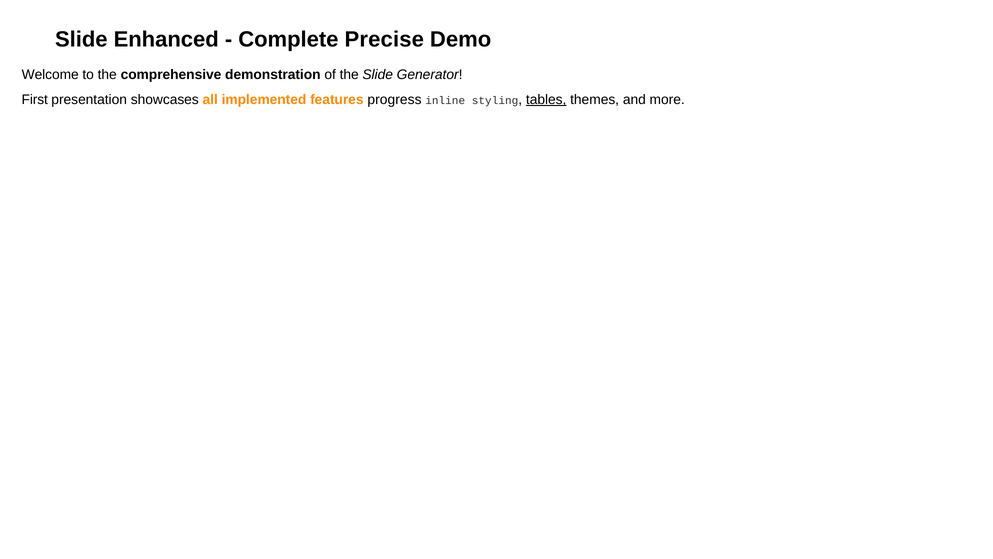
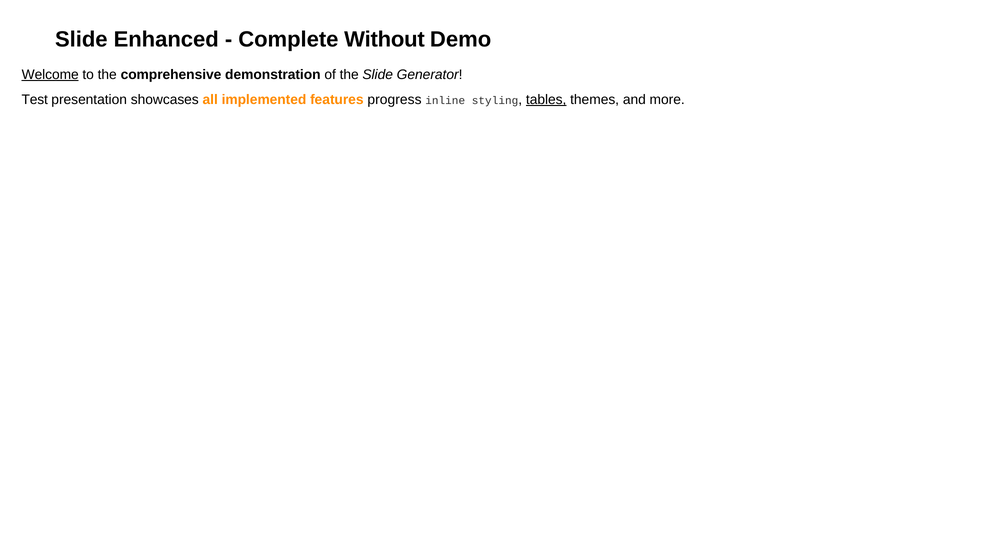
Precise: Precise -> Without
Welcome underline: none -> present
First: First -> Test
